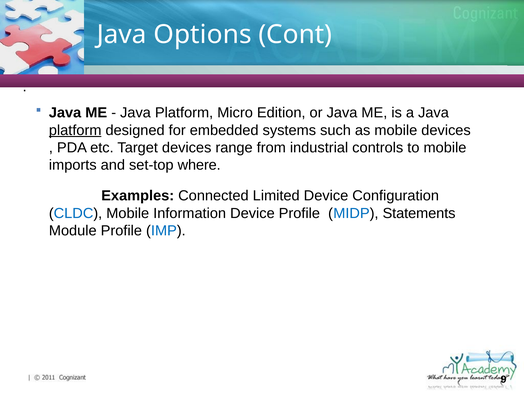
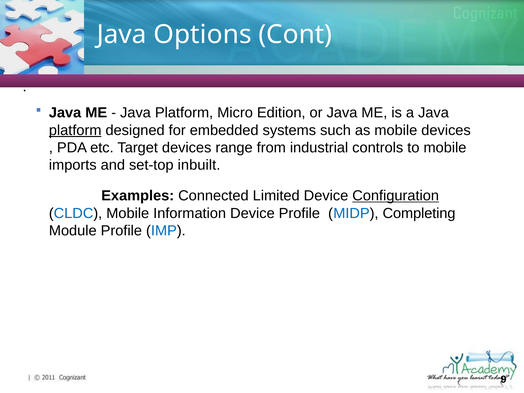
where: where -> inbuilt
Configuration underline: none -> present
Statements: Statements -> Completing
